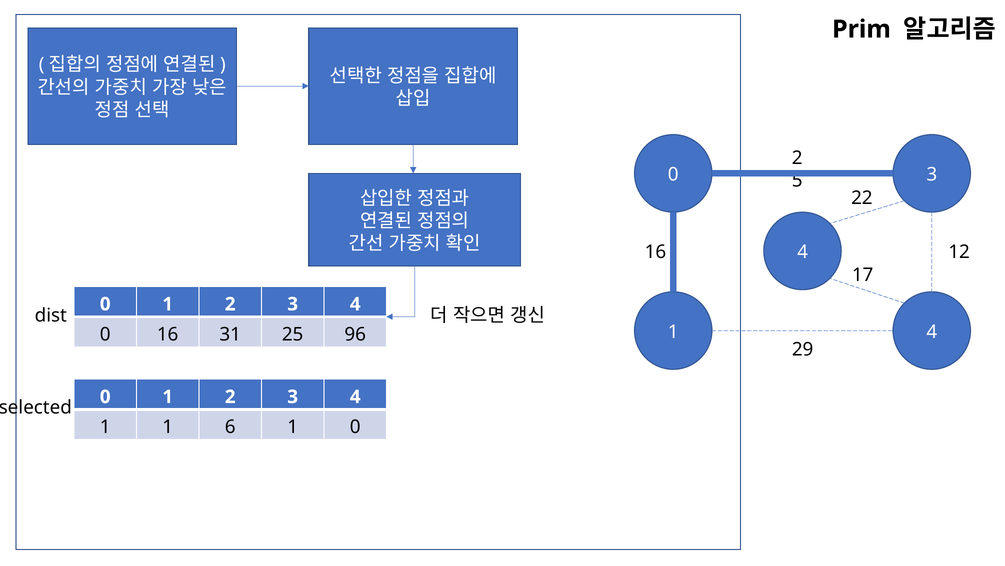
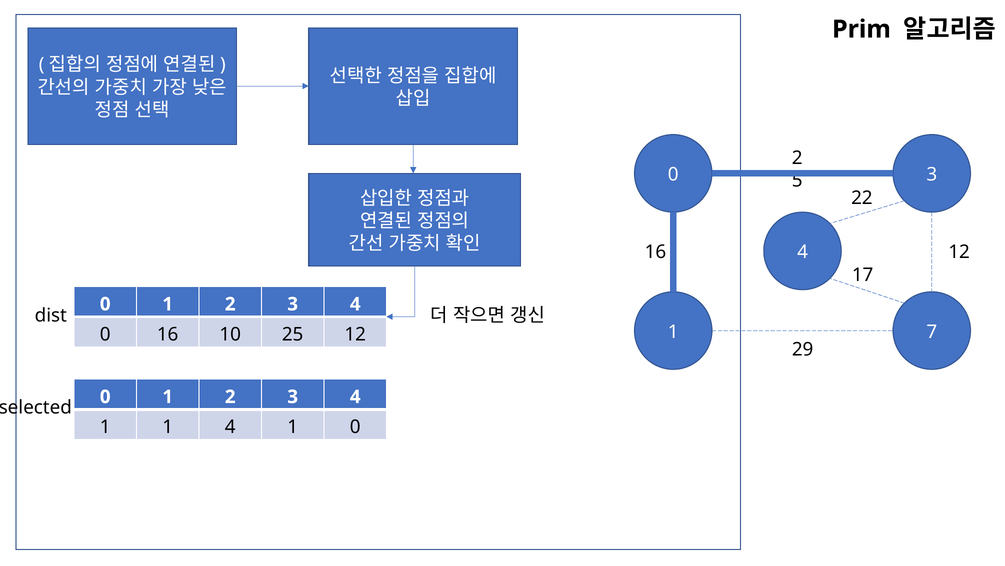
1 4: 4 -> 7
31: 31 -> 10
25 96: 96 -> 12
1 6: 6 -> 4
